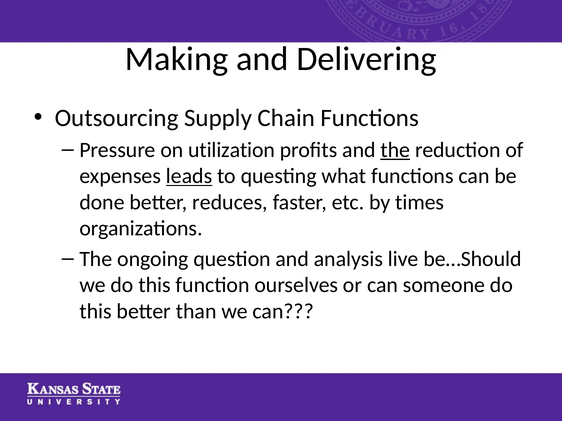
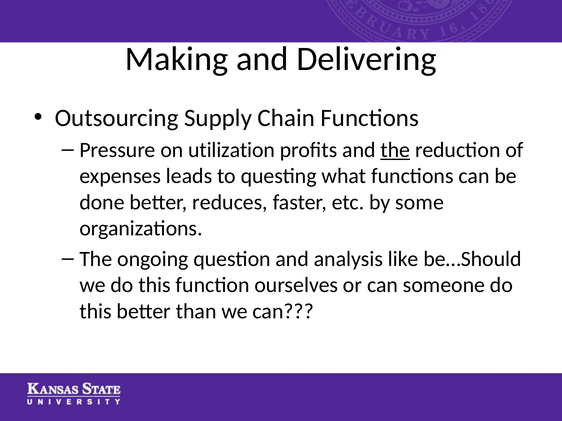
leads underline: present -> none
times: times -> some
live: live -> like
